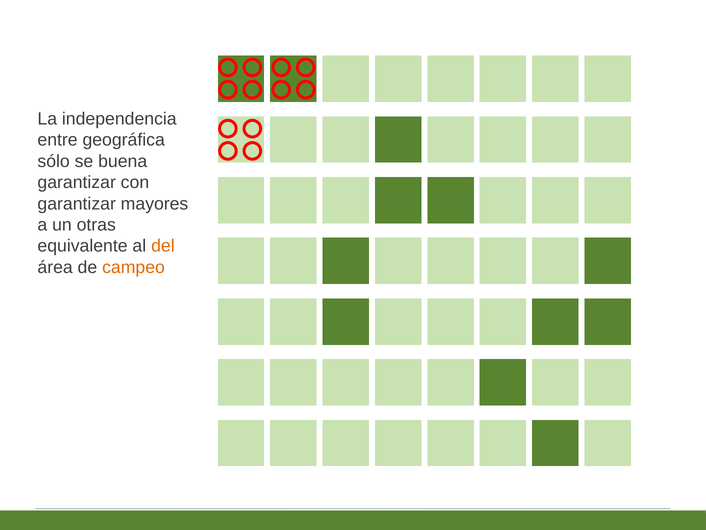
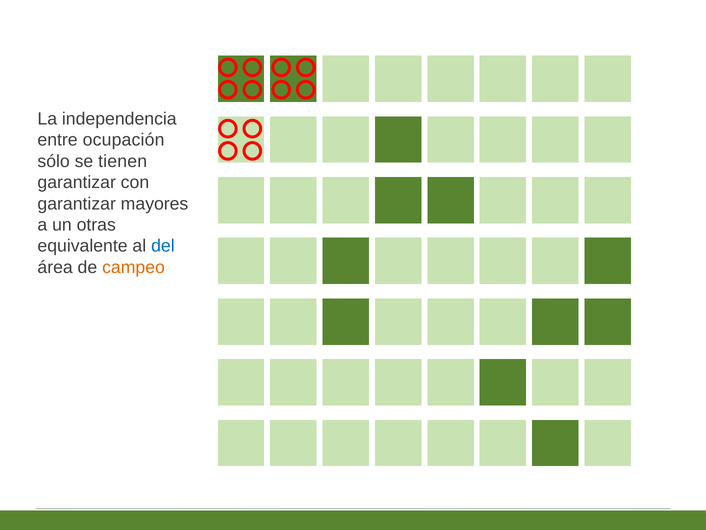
geográfica: geográfica -> ocupación
buena: buena -> tienen
del colour: orange -> blue
